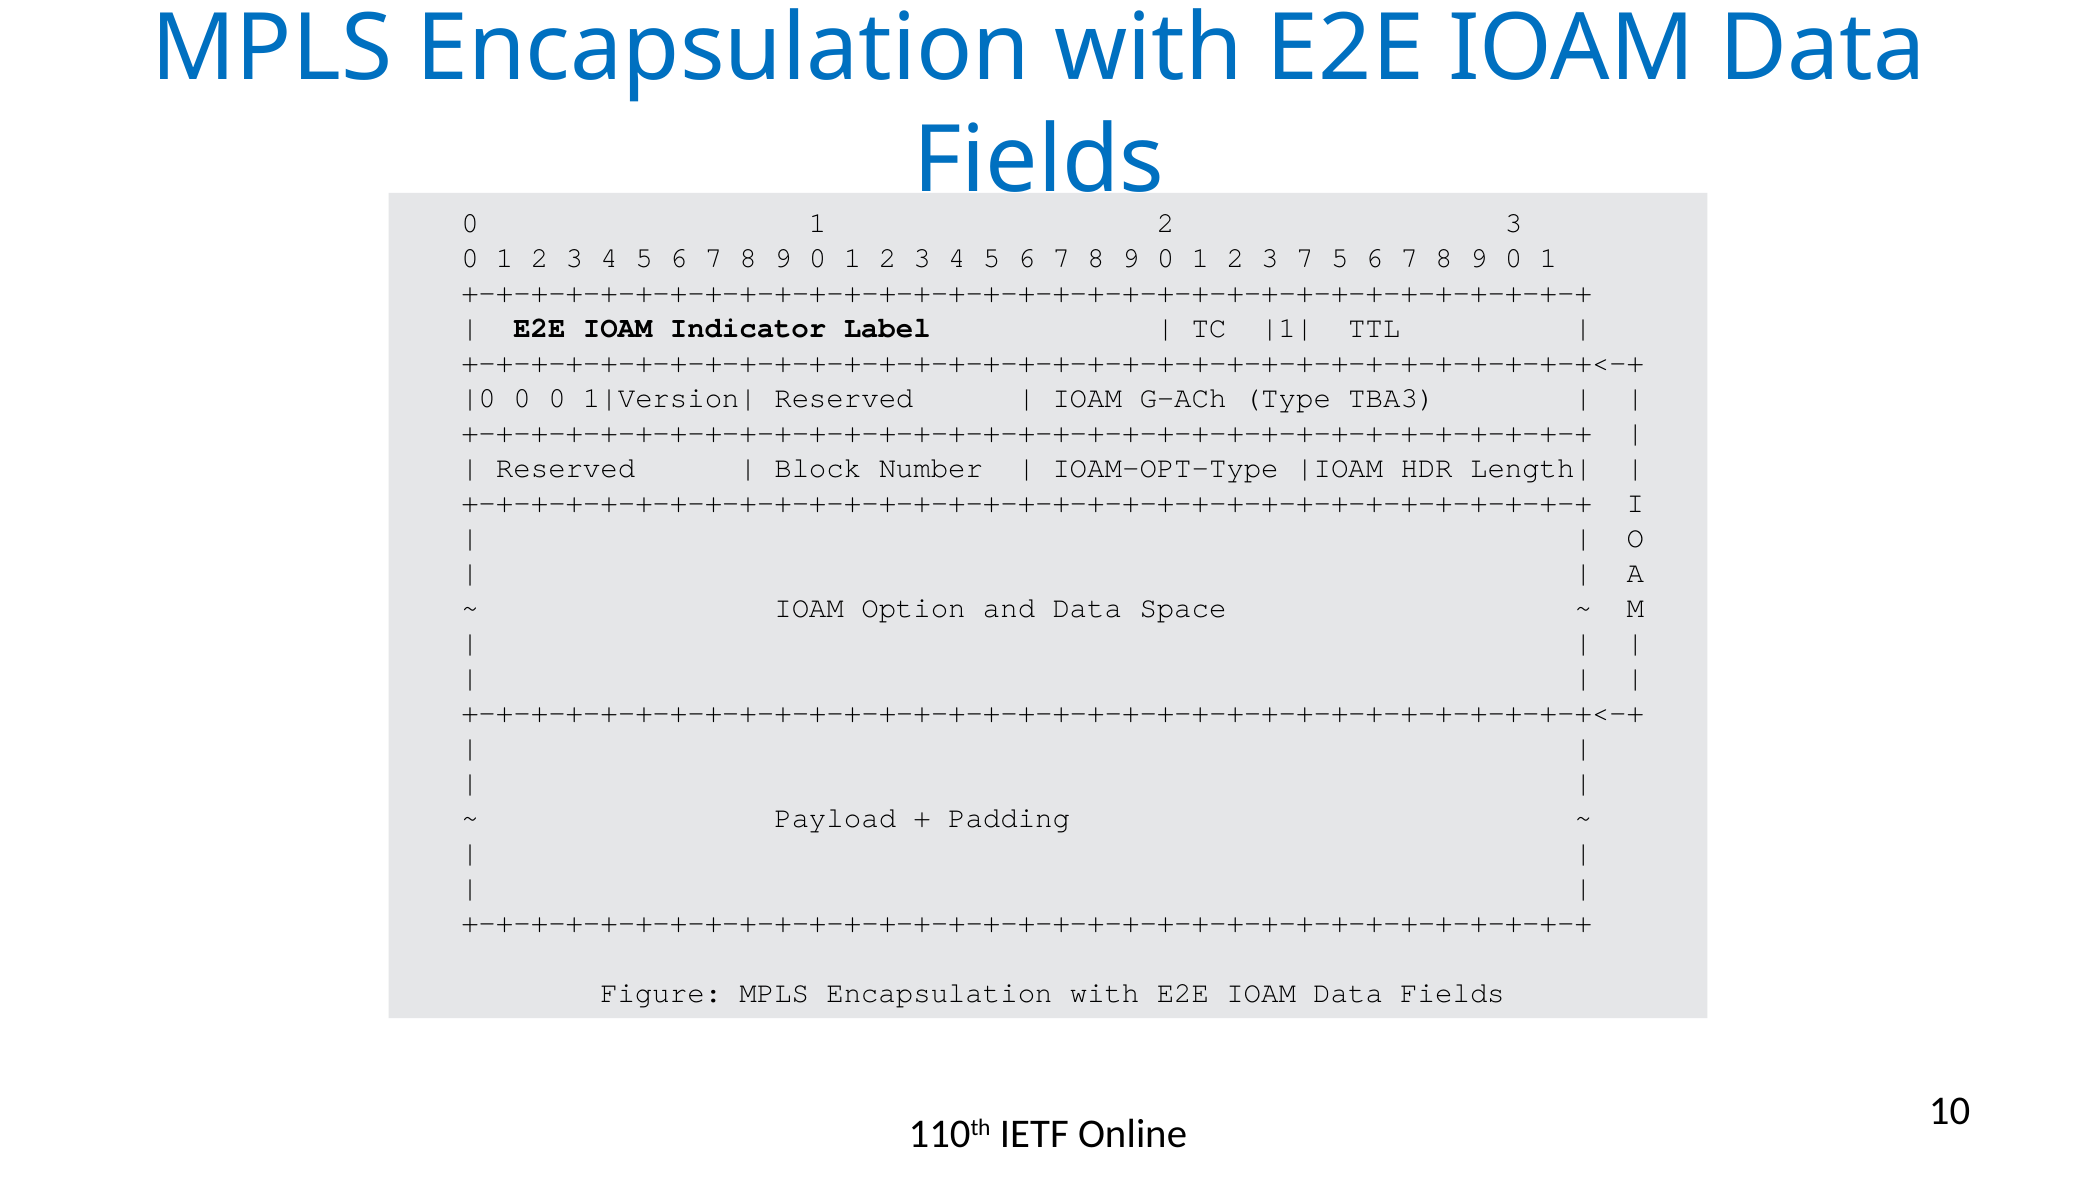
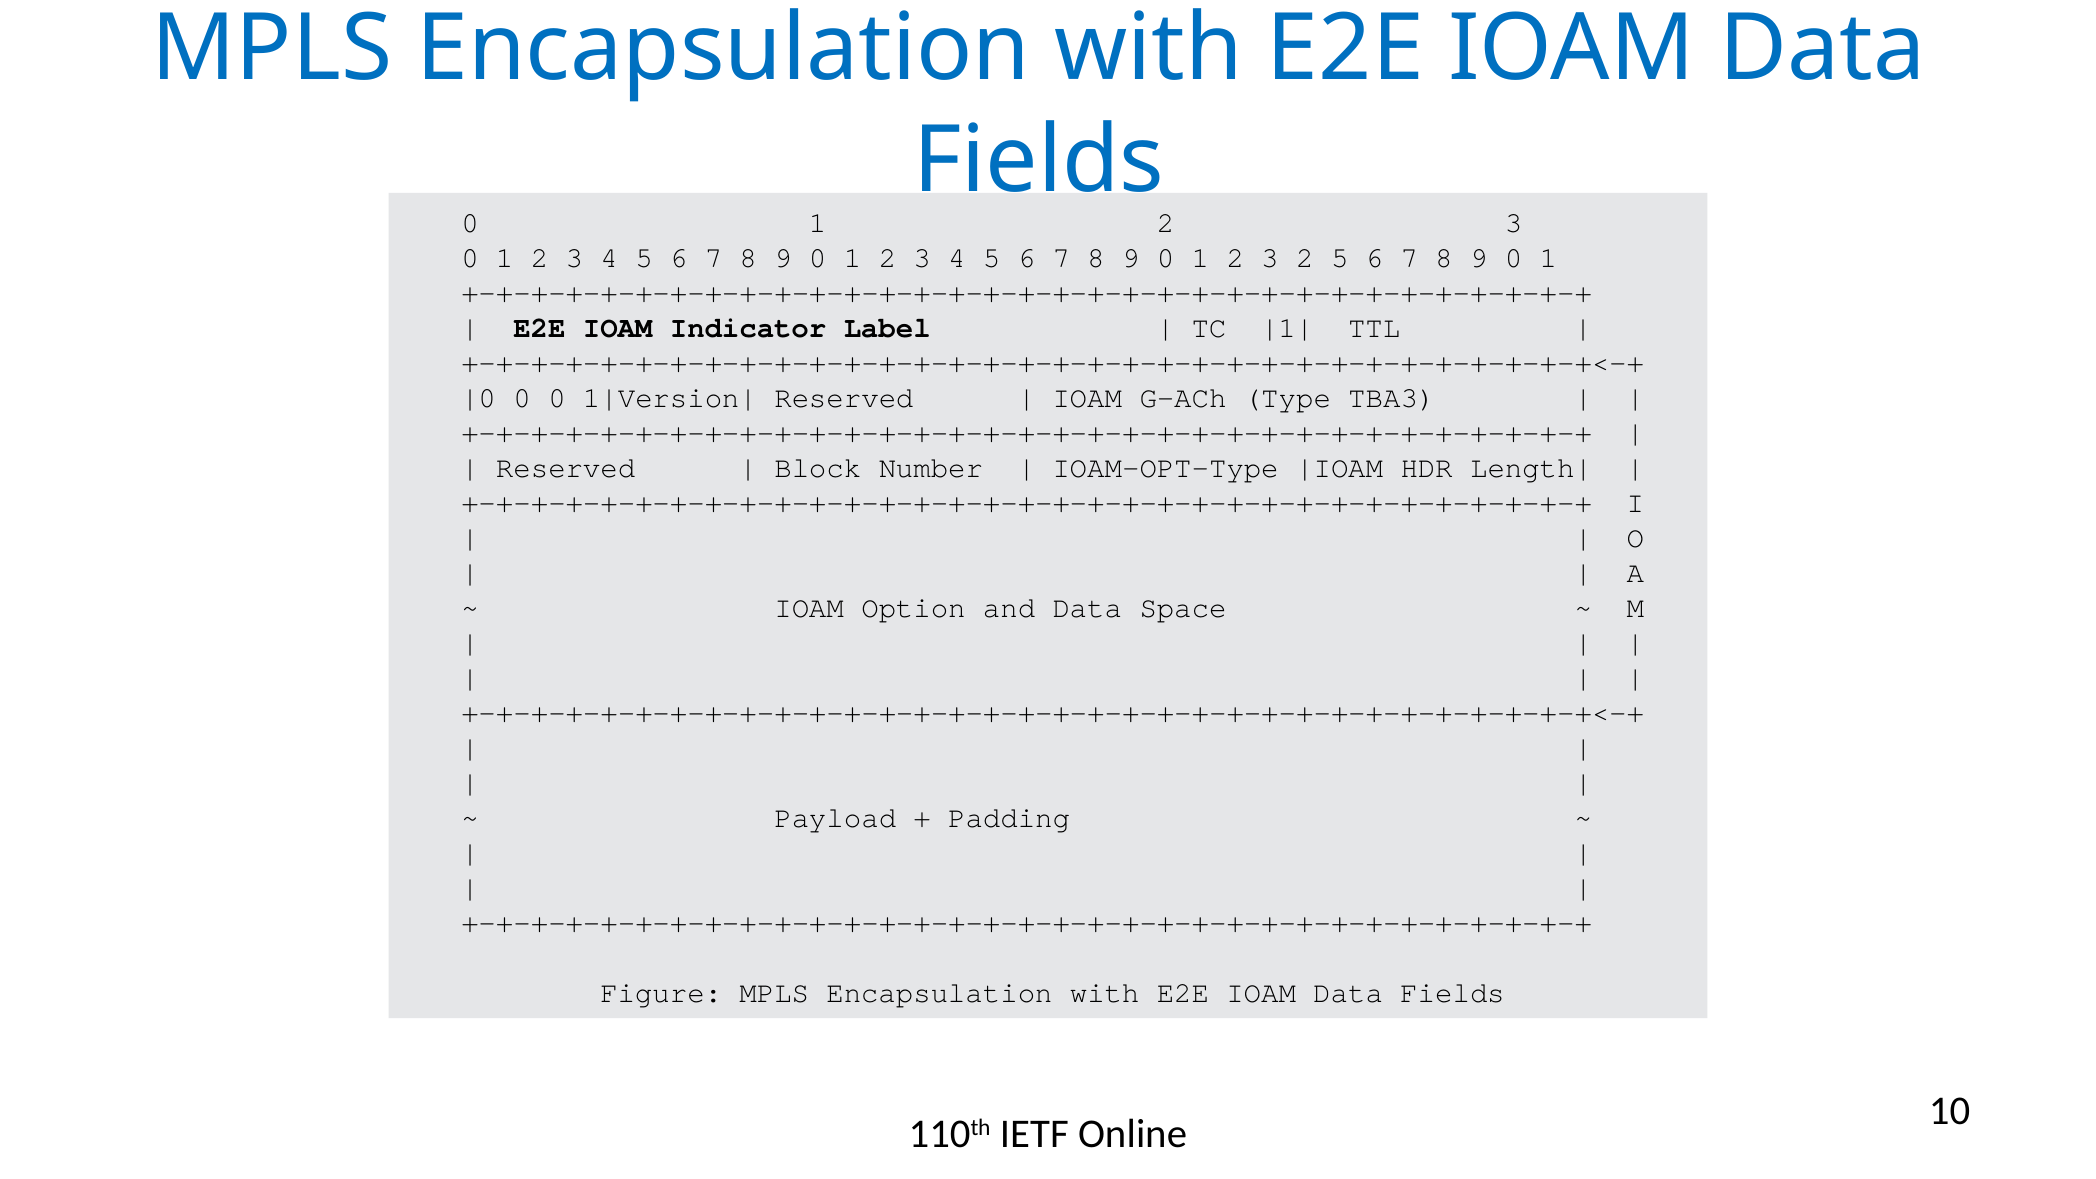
3 7: 7 -> 2
